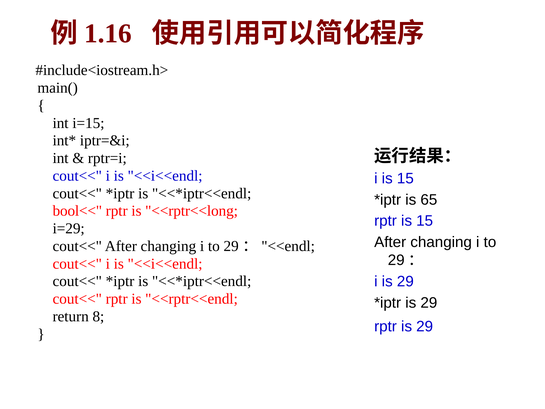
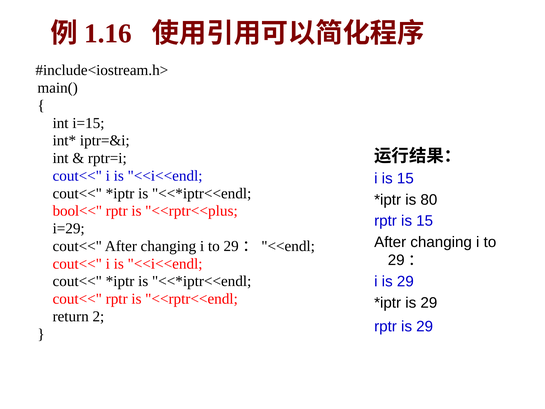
65: 65 -> 80
<<rptr<<long: <<rptr<<long -> <<rptr<<plus
8: 8 -> 2
